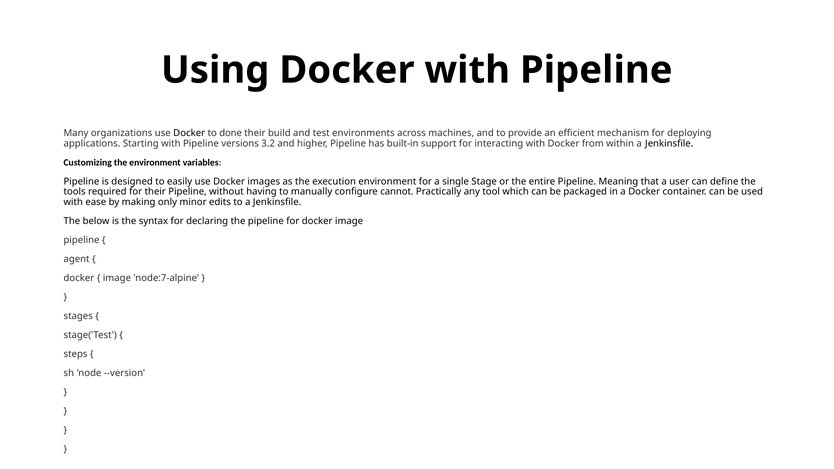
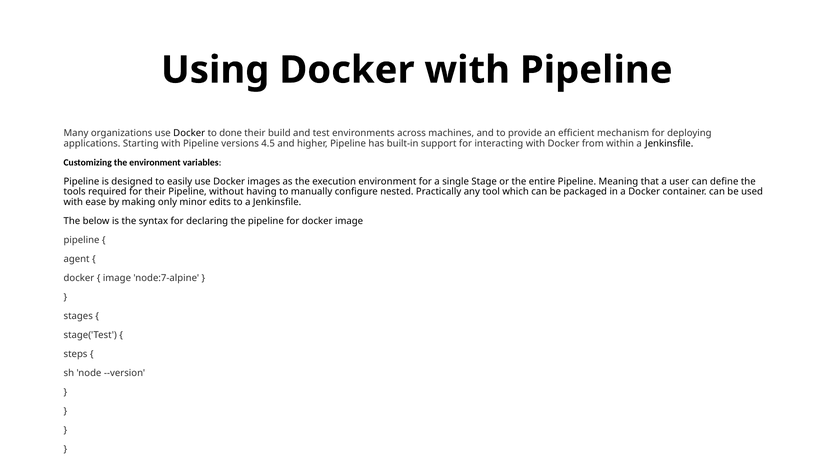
3.2: 3.2 -> 4.5
cannot: cannot -> nested
